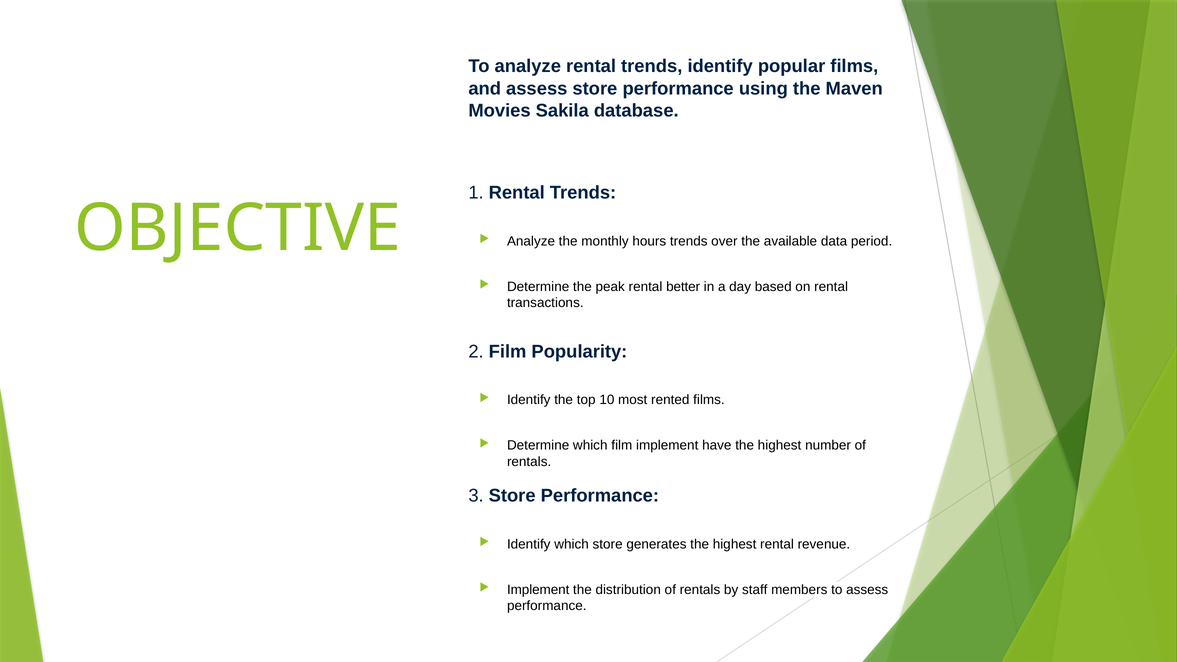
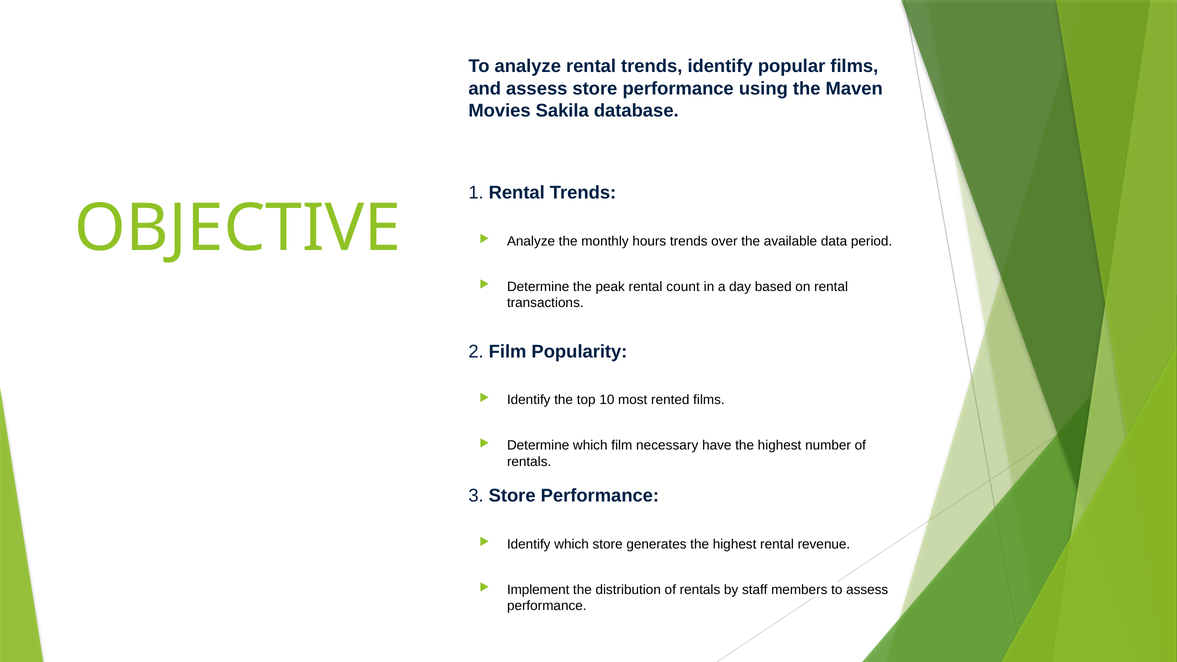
better: better -> count
film implement: implement -> necessary
